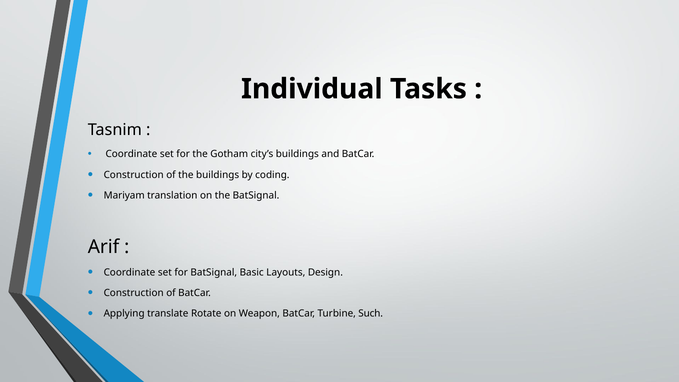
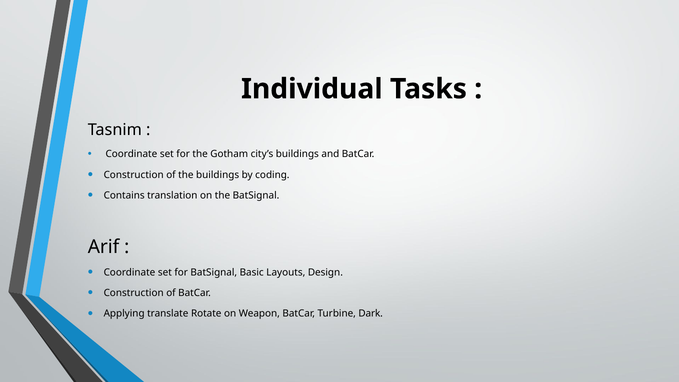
Mariyam: Mariyam -> Contains
Such: Such -> Dark
